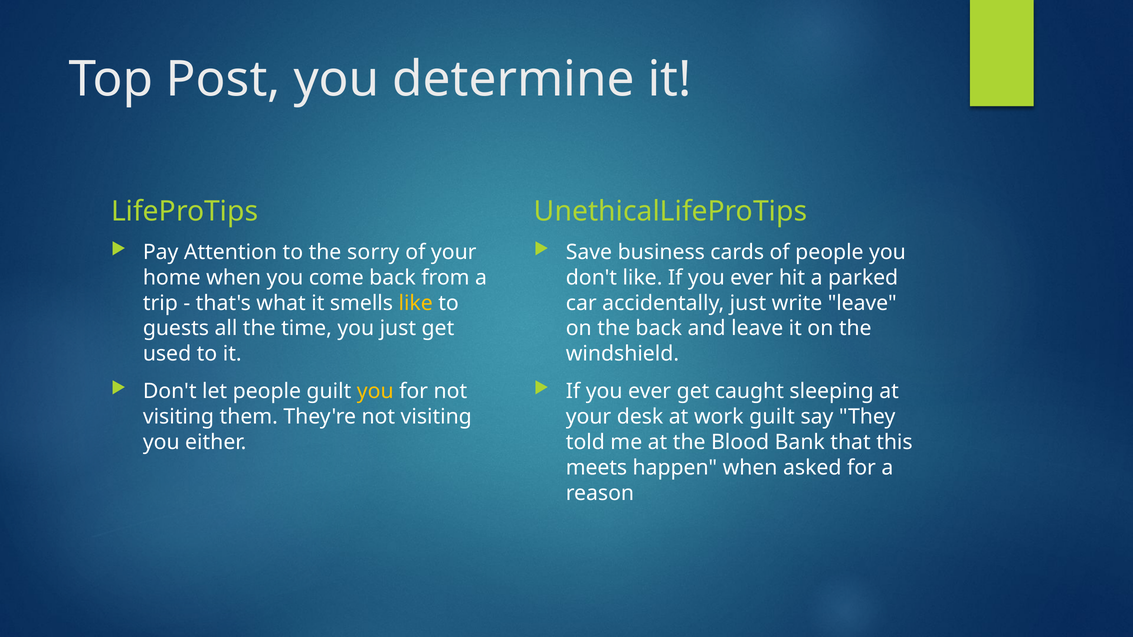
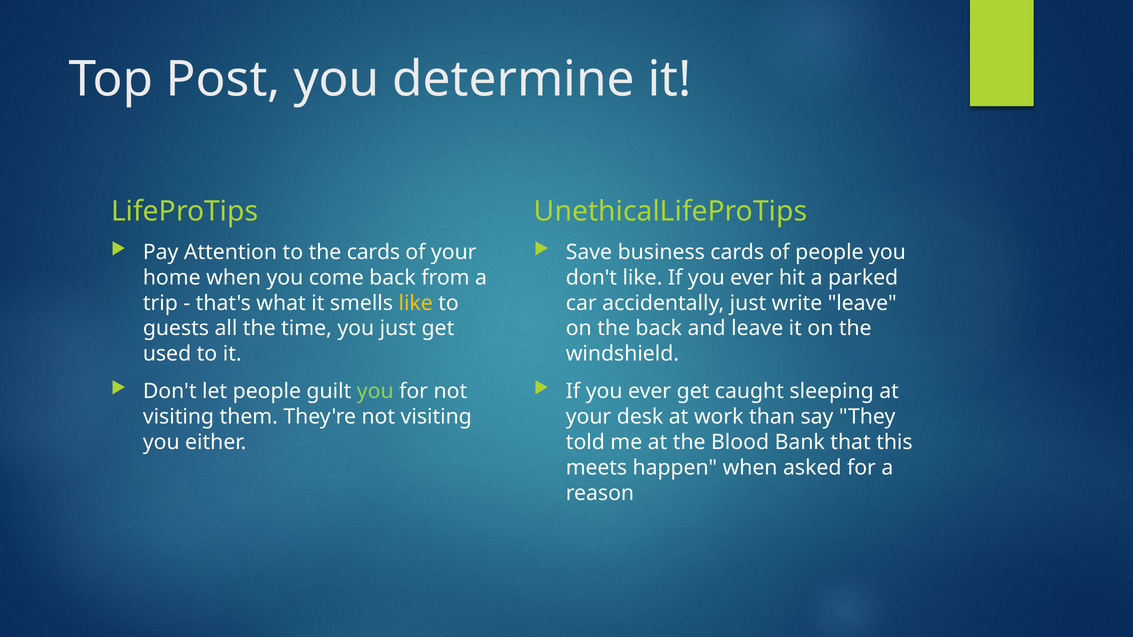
the sorry: sorry -> cards
you at (375, 391) colour: yellow -> light green
work guilt: guilt -> than
